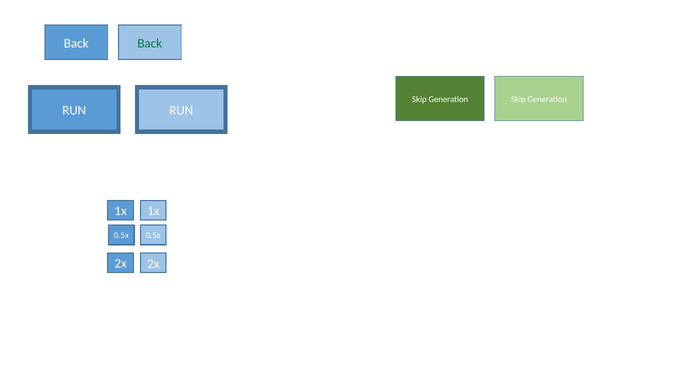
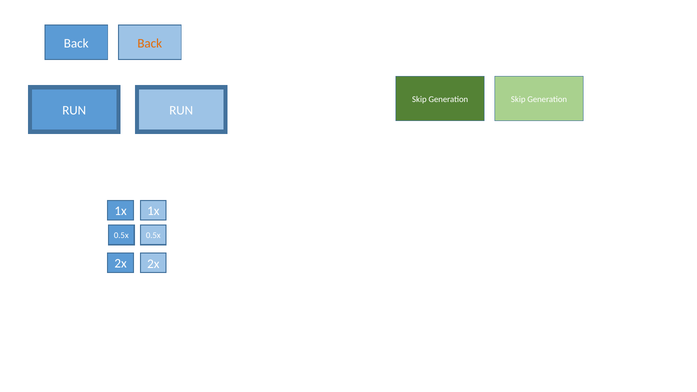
Back at (150, 43) colour: green -> orange
